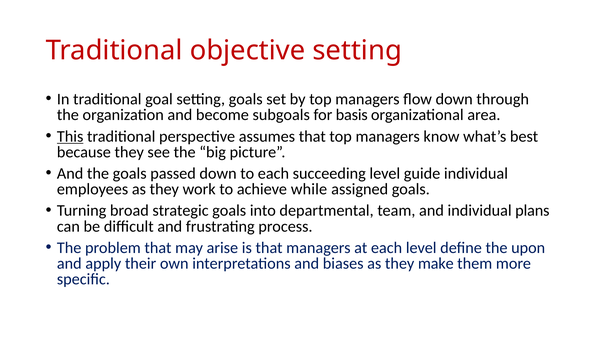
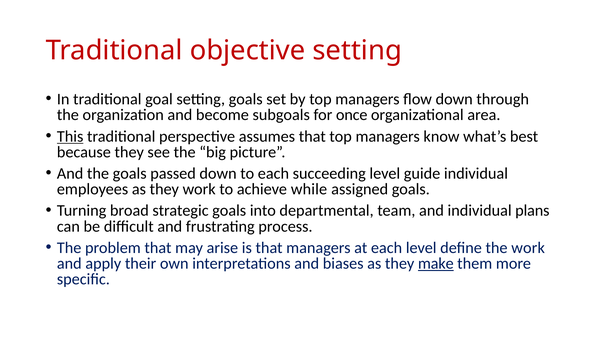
basis: basis -> once
the upon: upon -> work
make underline: none -> present
